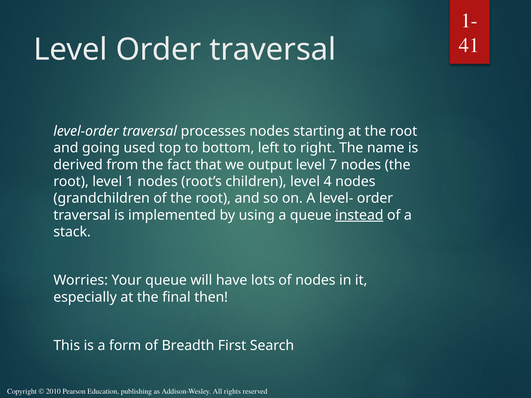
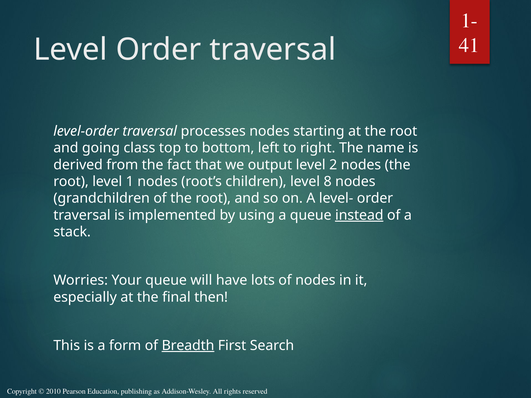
used: used -> class
7: 7 -> 2
4: 4 -> 8
Breadth underline: none -> present
